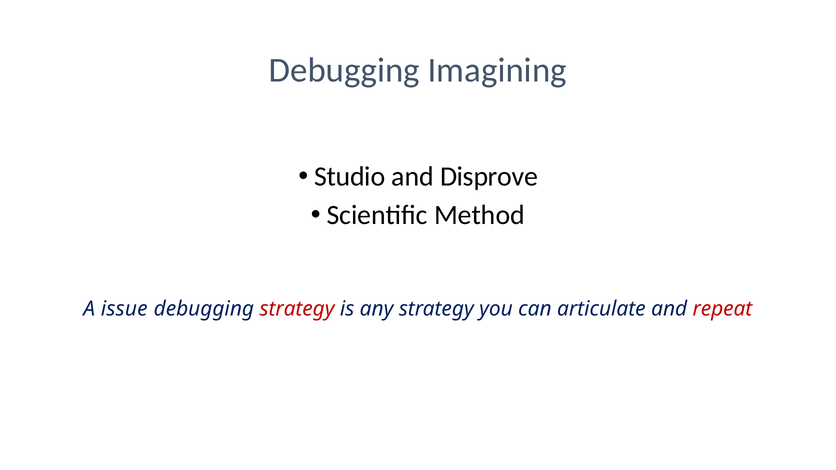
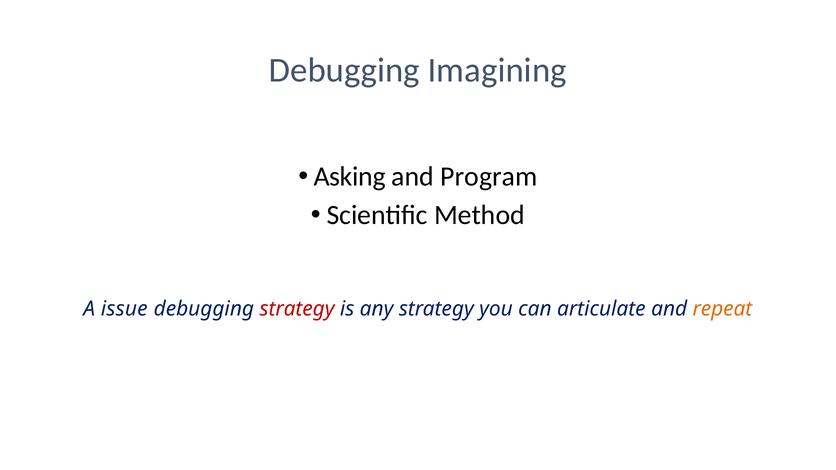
Studio: Studio -> Asking
Disprove: Disprove -> Program
repeat colour: red -> orange
